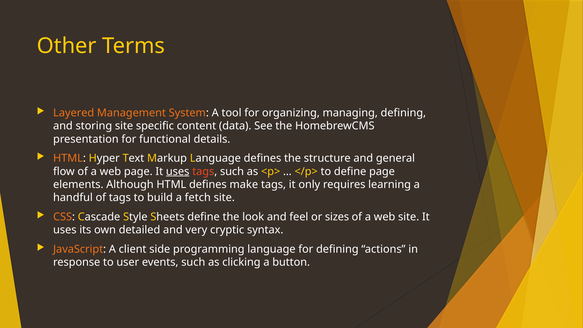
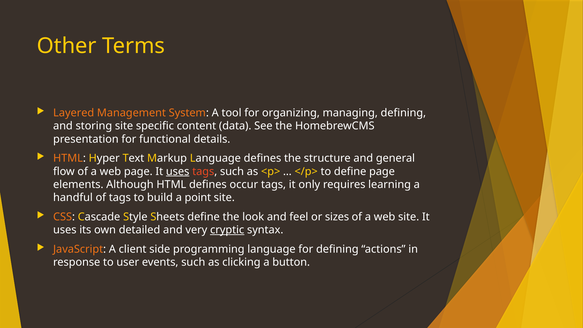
make: make -> occur
fetch: fetch -> point
cryptic underline: none -> present
